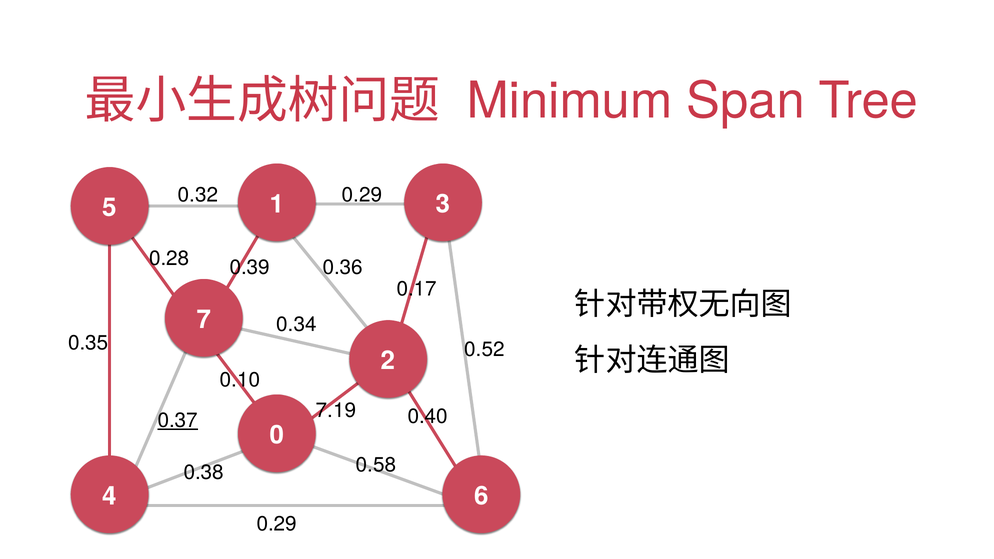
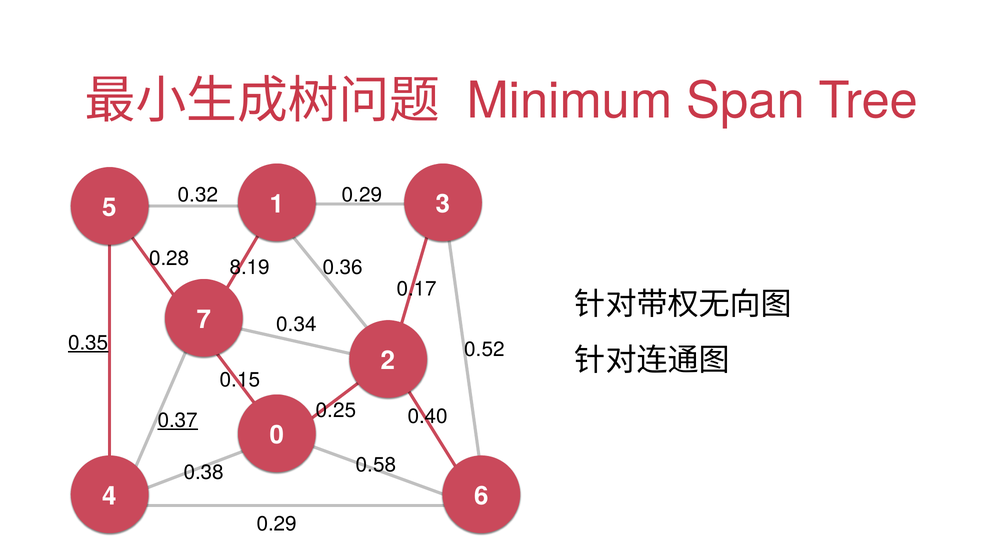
0.39: 0.39 -> 8.19
0.35 underline: none -> present
0.10: 0.10 -> 0.15
7.19: 7.19 -> 0.25
